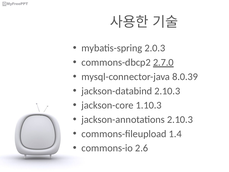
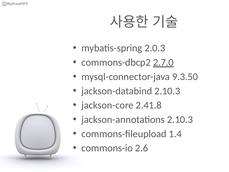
8.0.39: 8.0.39 -> 9.3.50
1.10.3: 1.10.3 -> 2.41.8
